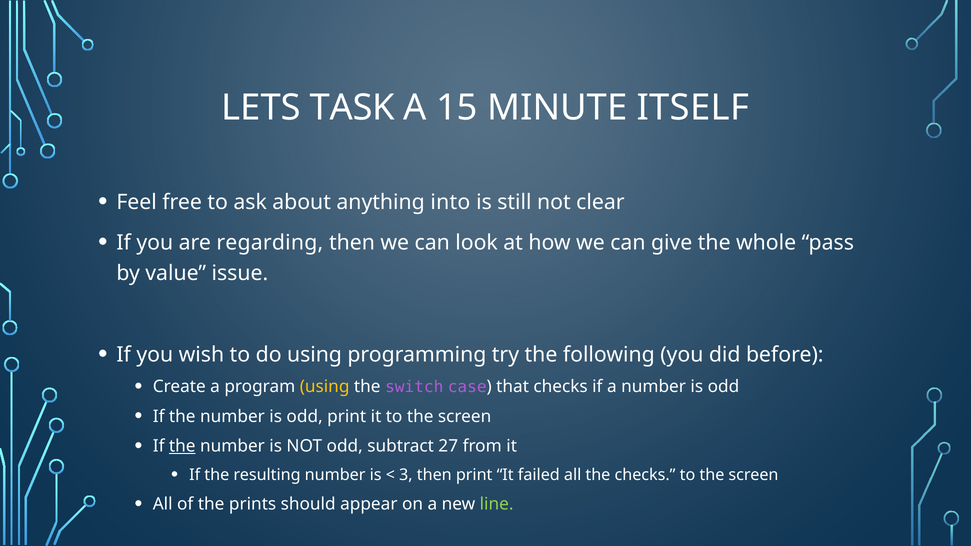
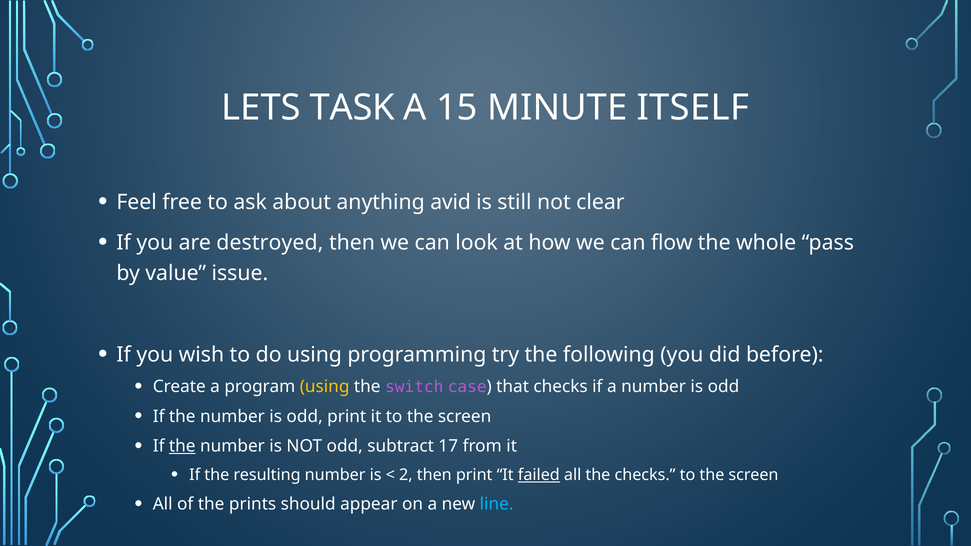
into: into -> avid
regarding: regarding -> destroyed
give: give -> flow
27: 27 -> 17
3: 3 -> 2
failed underline: none -> present
line colour: light green -> light blue
